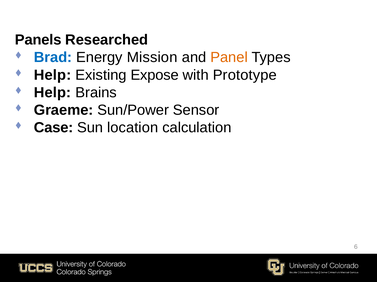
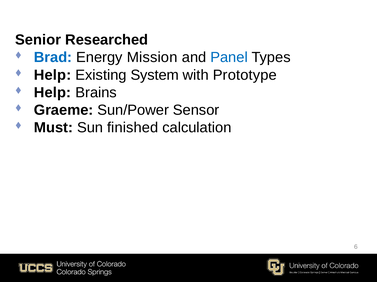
Panels: Panels -> Senior
Panel colour: orange -> blue
Expose: Expose -> System
Case: Case -> Must
location: location -> finished
